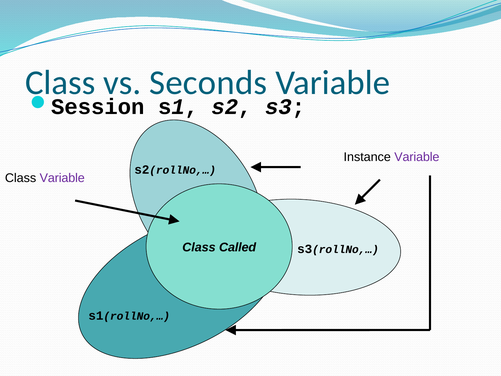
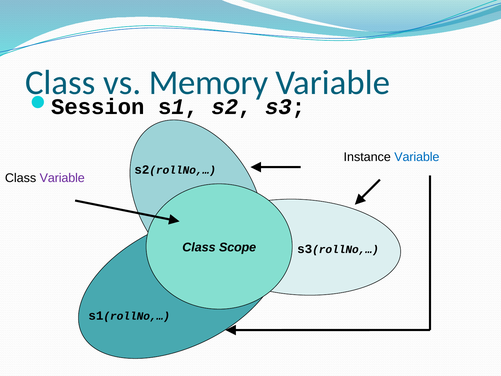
Seconds: Seconds -> Memory
Variable at (417, 157) colour: purple -> blue
Called: Called -> Scope
